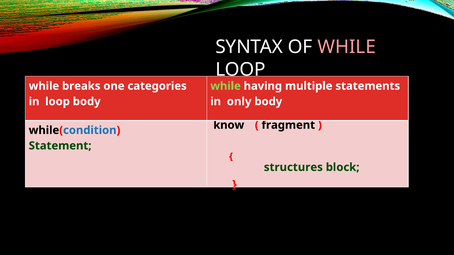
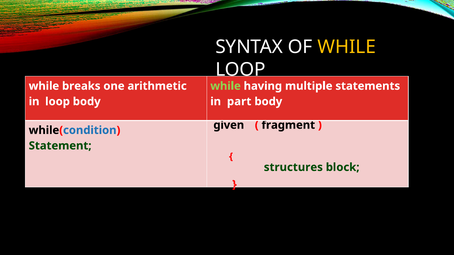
WHILE at (347, 47) colour: pink -> yellow
categories: categories -> arithmetic
only: only -> part
know: know -> given
